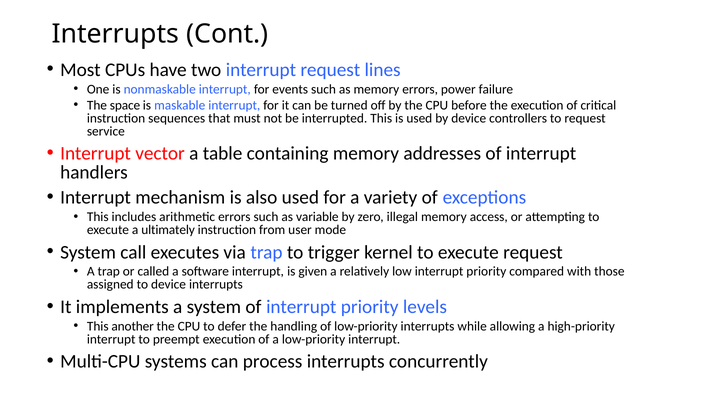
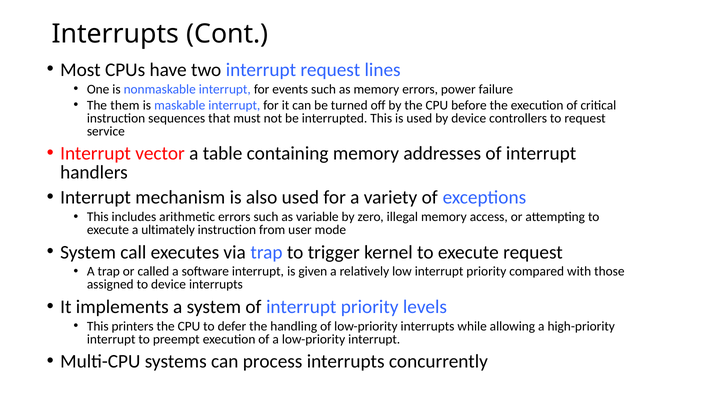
space: space -> them
another: another -> printers
